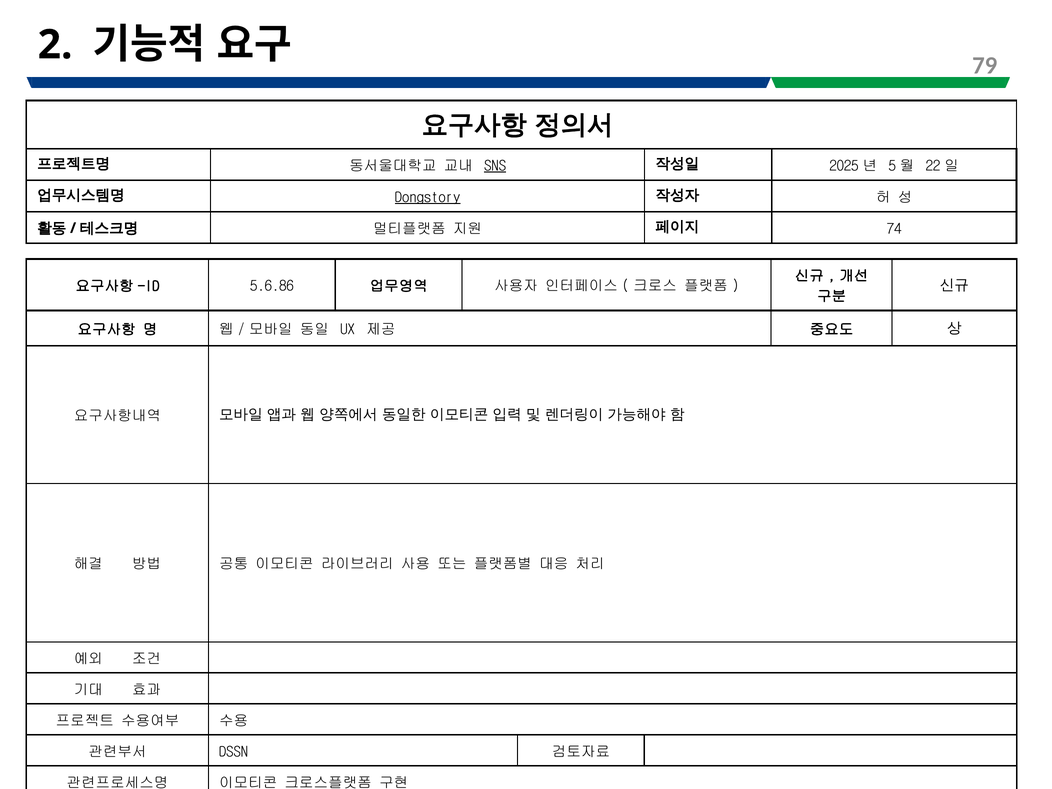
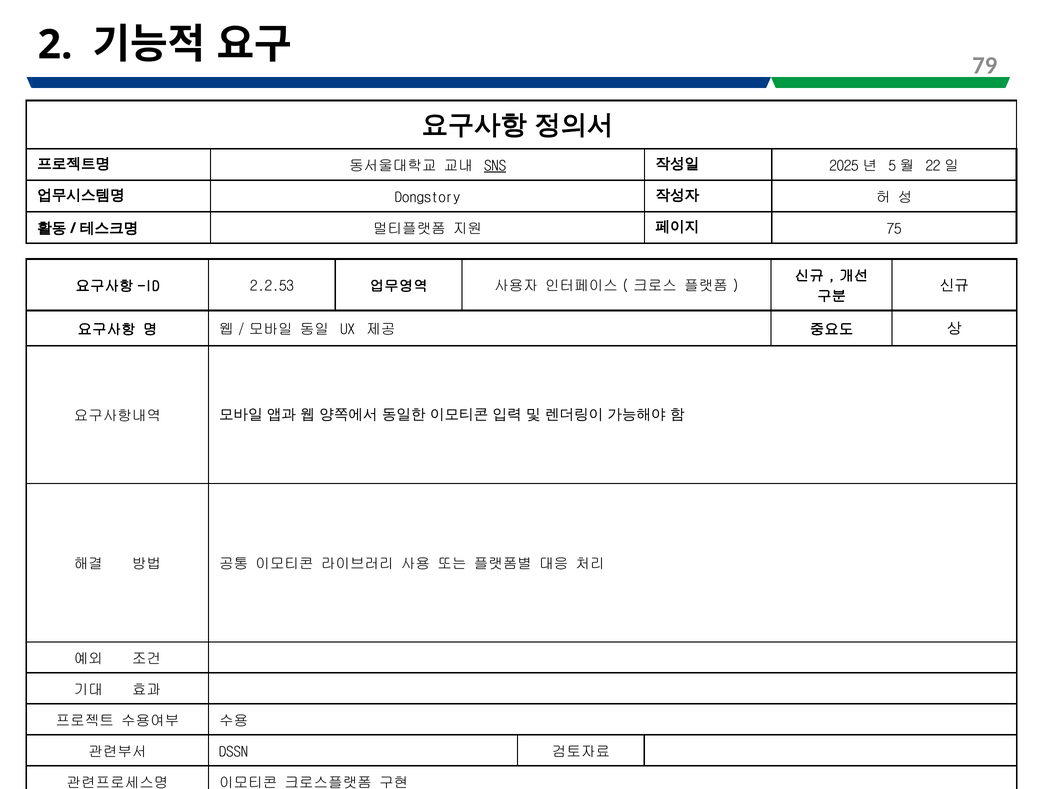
Dongstory underline: present -> none
74: 74 -> 75
5.6.86: 5.6.86 -> 2.2.53
